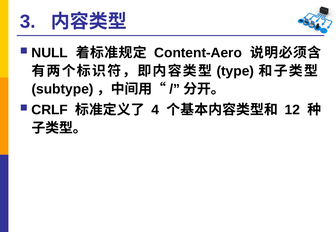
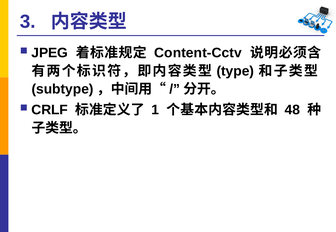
NULL: NULL -> JPEG
Content-Aero: Content-Aero -> Content-Cctv
4: 4 -> 1
12: 12 -> 48
